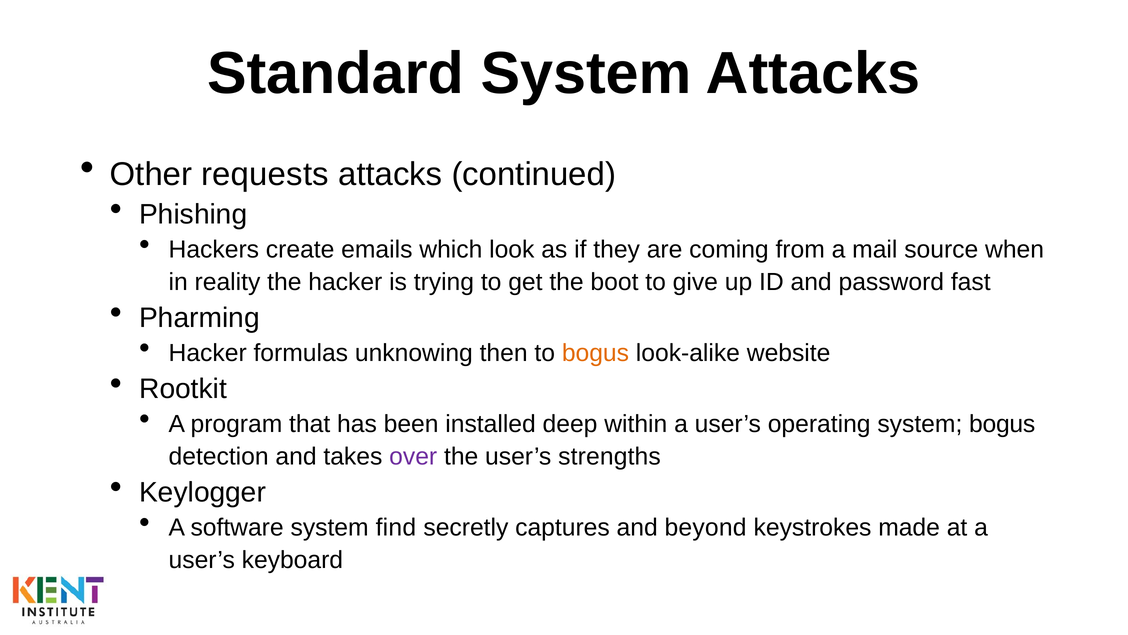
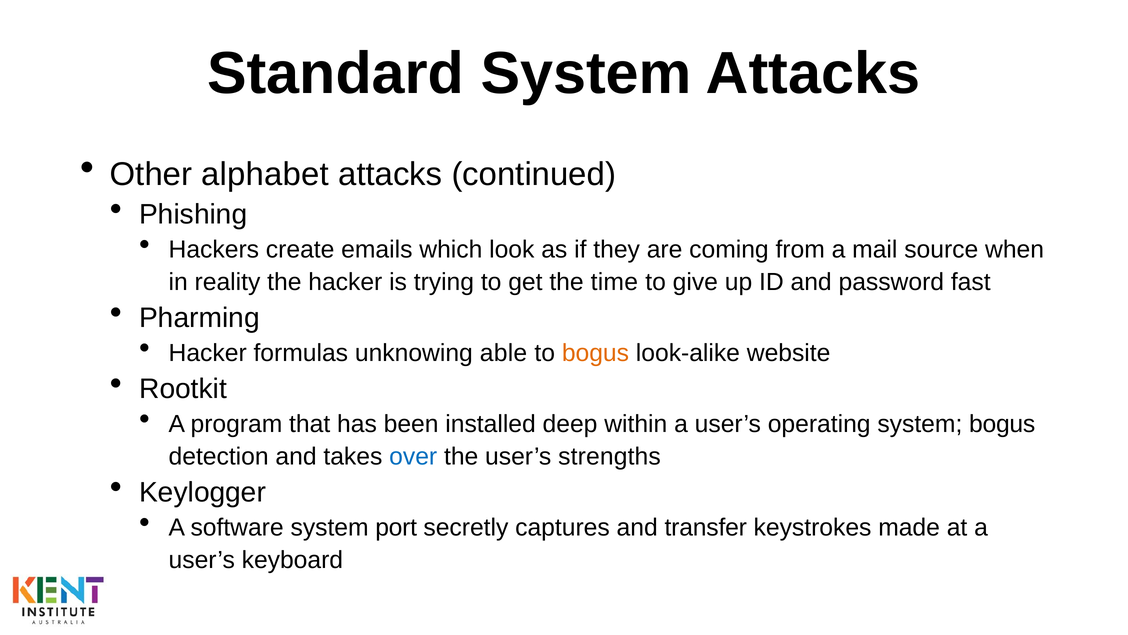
requests: requests -> alphabet
boot: boot -> time
then: then -> able
over colour: purple -> blue
find: find -> port
beyond: beyond -> transfer
